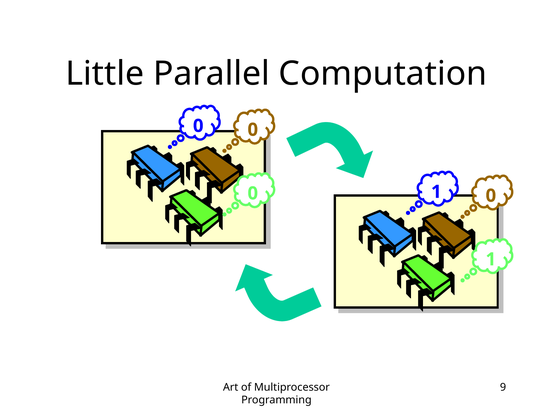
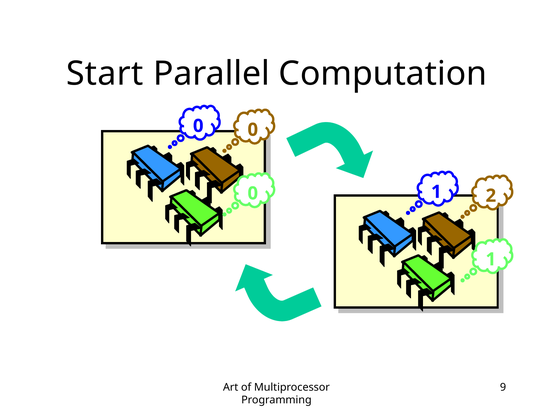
Little: Little -> Start
0 at (491, 196): 0 -> 2
